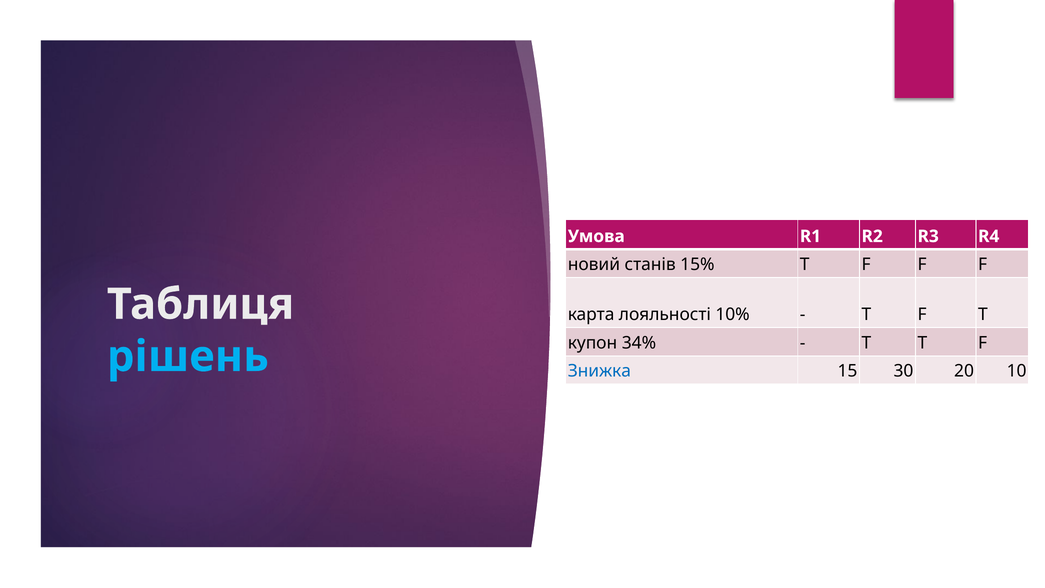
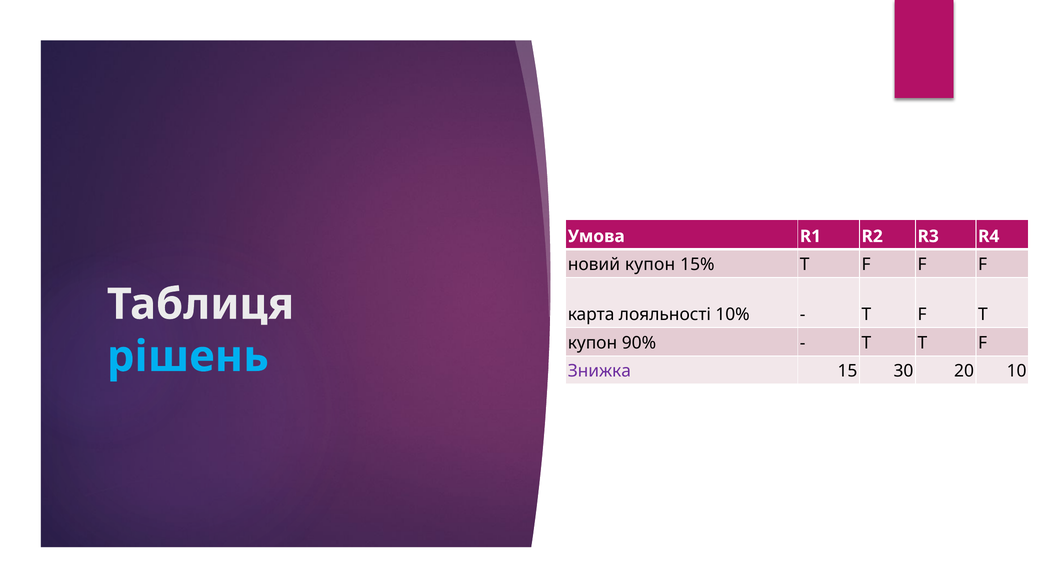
новий станів: станів -> купон
34%: 34% -> 90%
Знижка colour: blue -> purple
